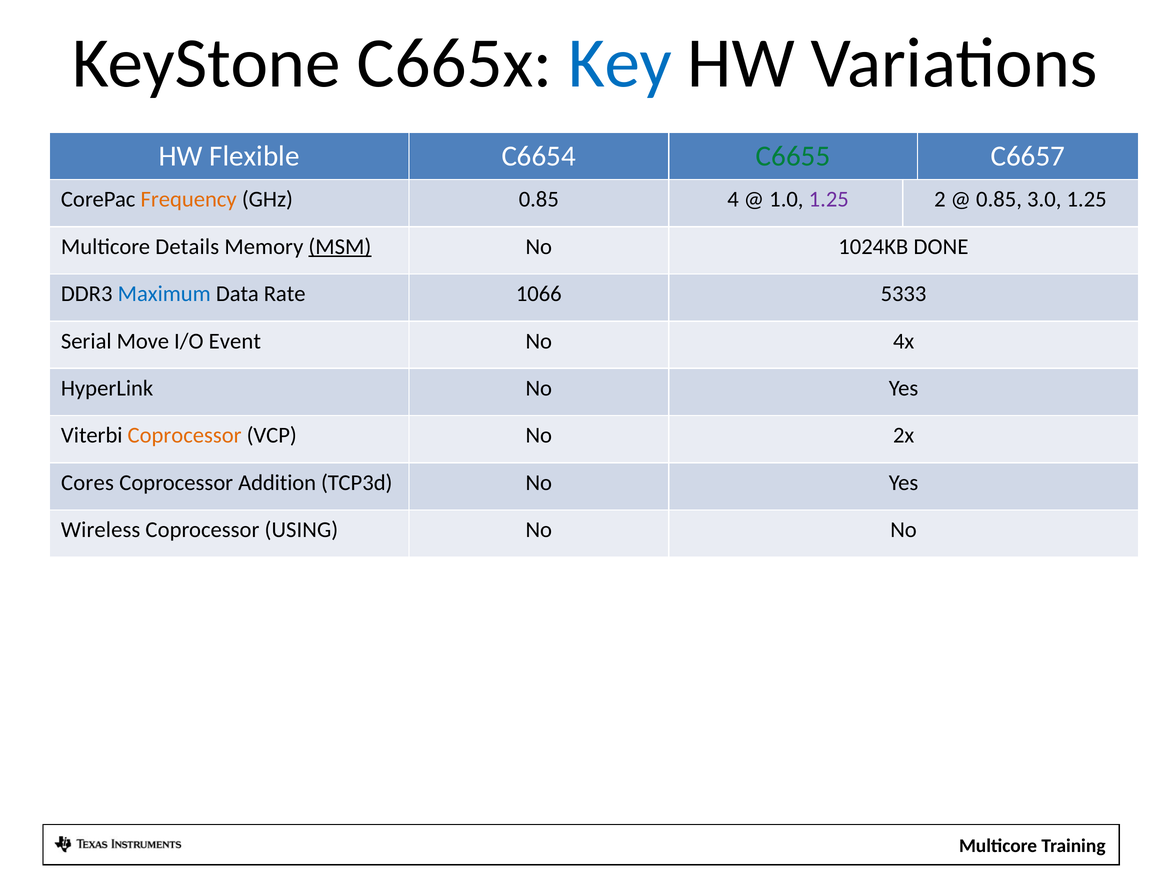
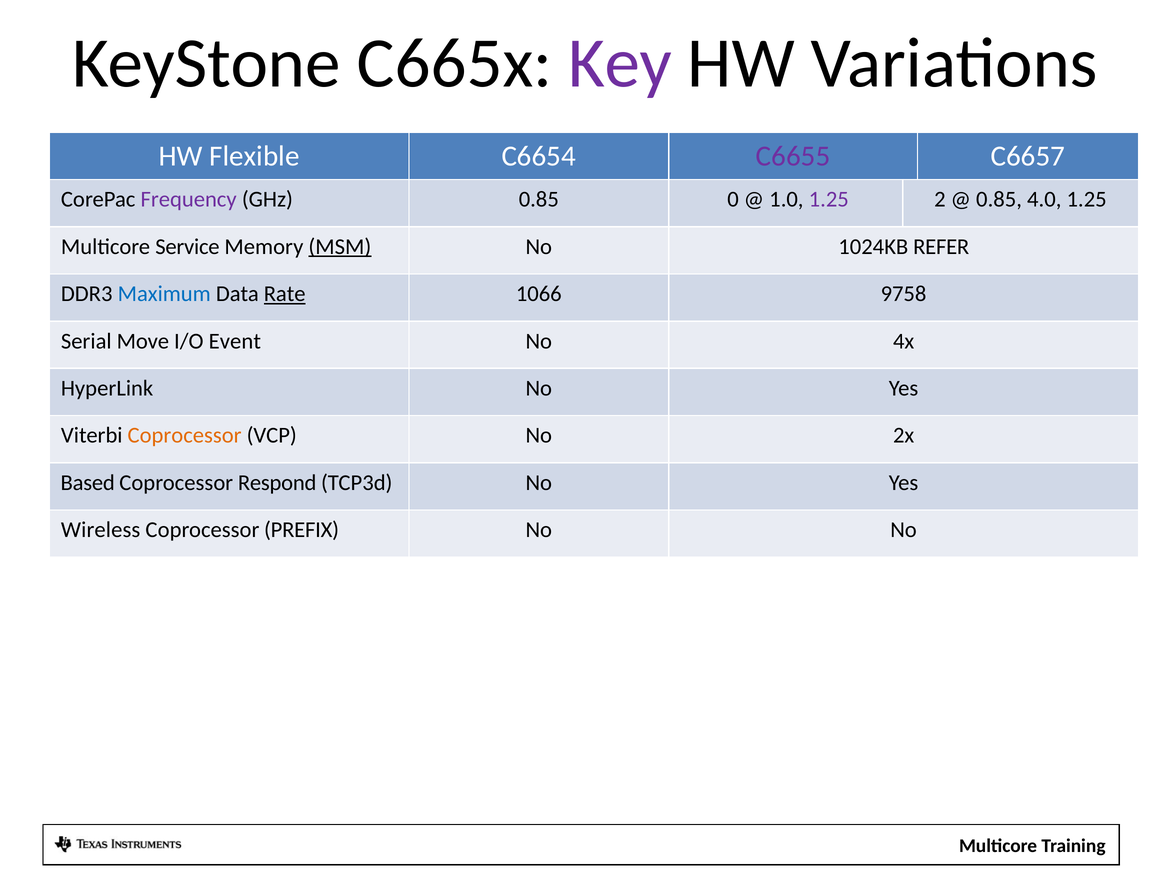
Key colour: blue -> purple
C6655 colour: green -> purple
Frequency colour: orange -> purple
4: 4 -> 0
3.0: 3.0 -> 4.0
Details: Details -> Service
DONE: DONE -> REFER
Rate underline: none -> present
5333: 5333 -> 9758
Cores: Cores -> Based
Addition: Addition -> Respond
USING: USING -> PREFIX
